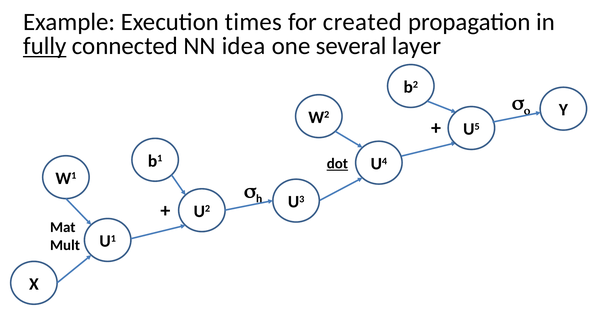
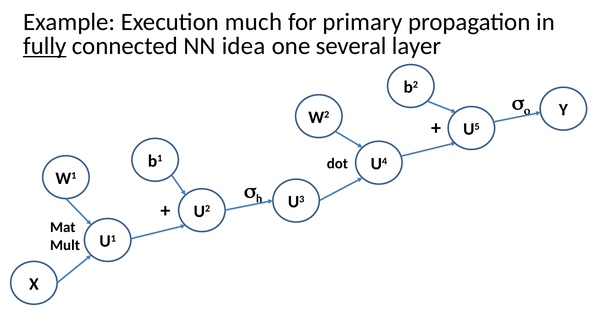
times: times -> much
created: created -> primary
dot underline: present -> none
